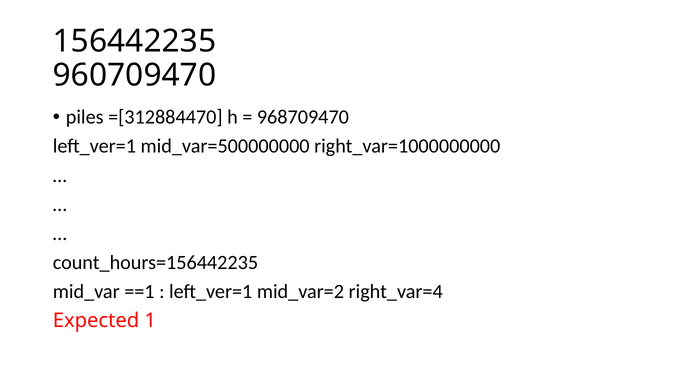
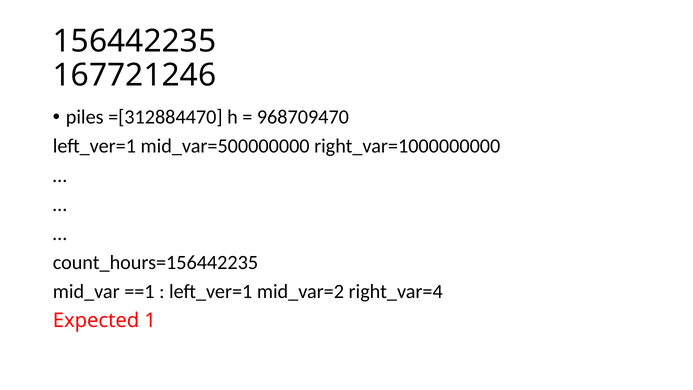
960709470: 960709470 -> 167721246
